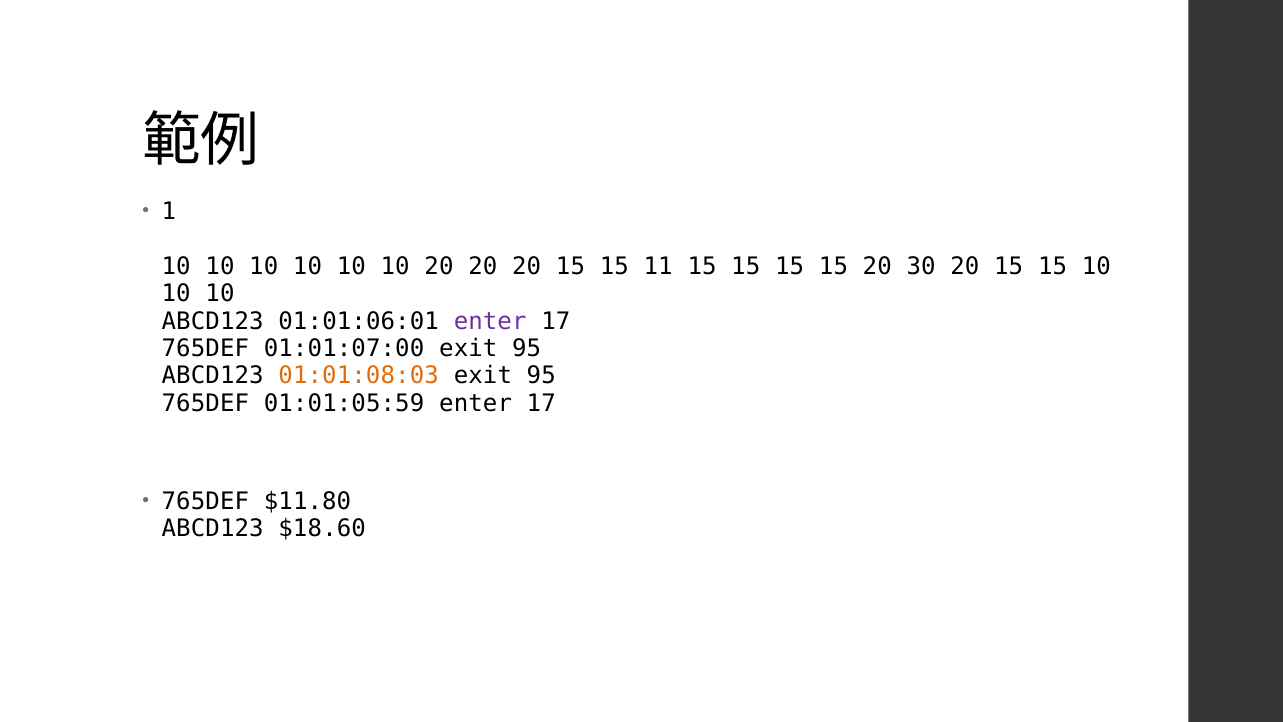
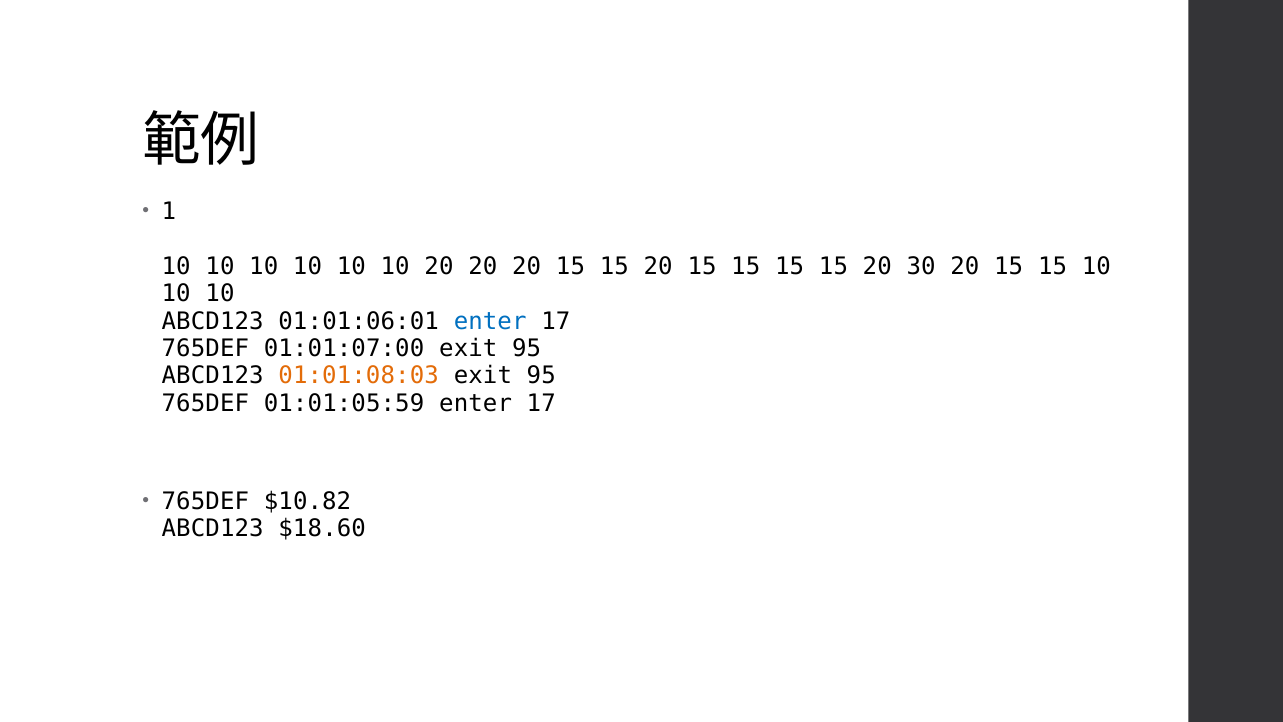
20 15 15 11: 11 -> 20
enter at (490, 321) colour: purple -> blue
$11.80: $11.80 -> $10.82
